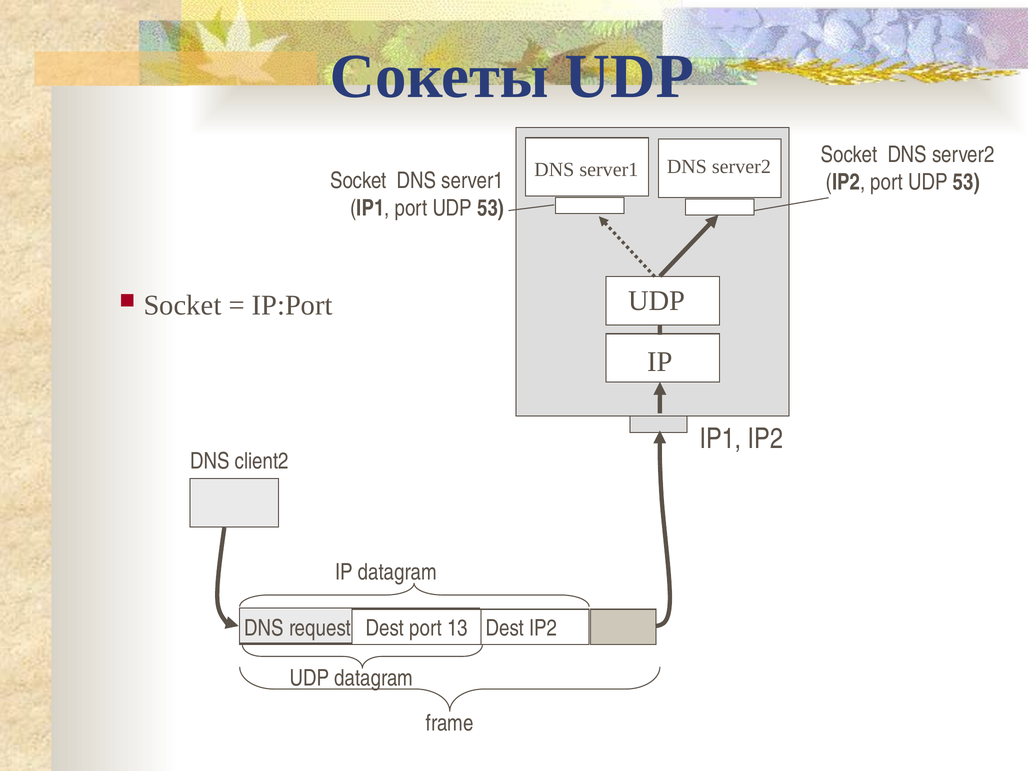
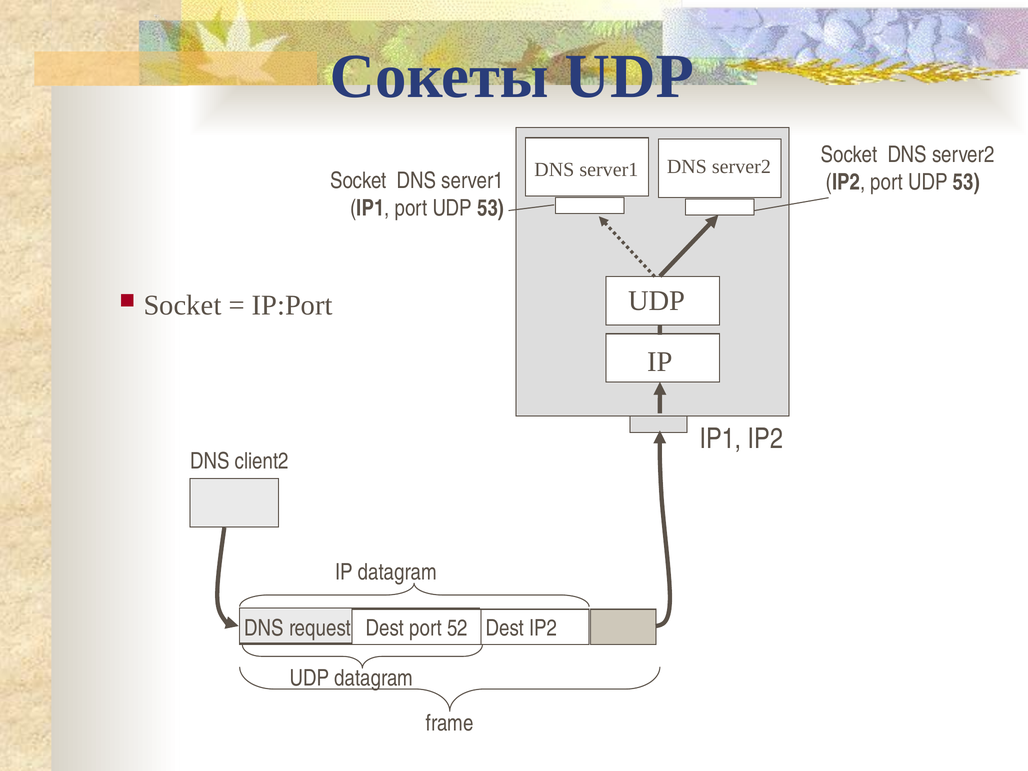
13: 13 -> 52
